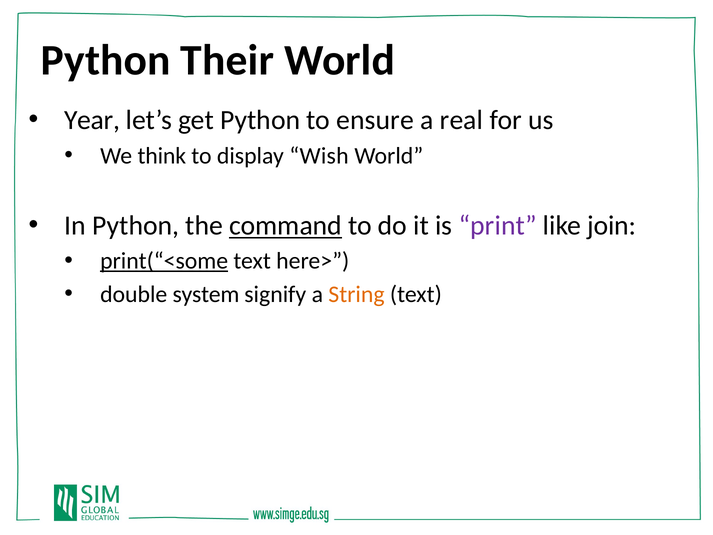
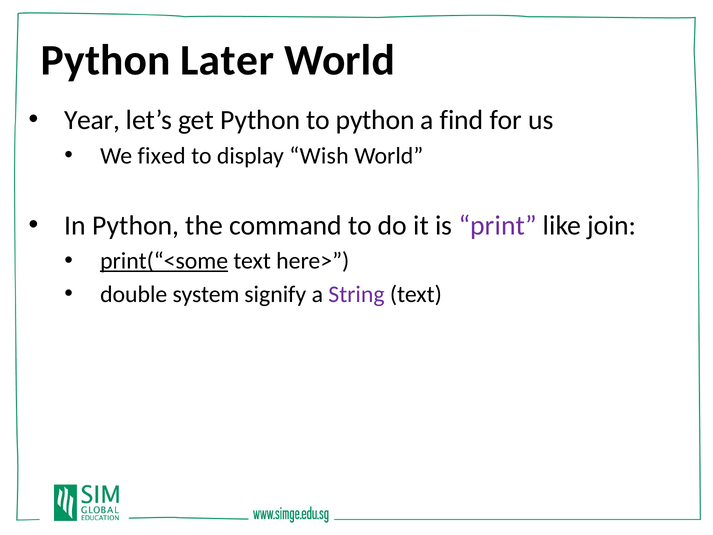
Their: Their -> Later
to ensure: ensure -> python
real: real -> find
think: think -> fixed
command underline: present -> none
String colour: orange -> purple
